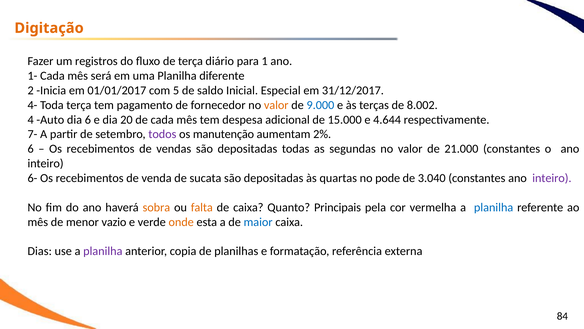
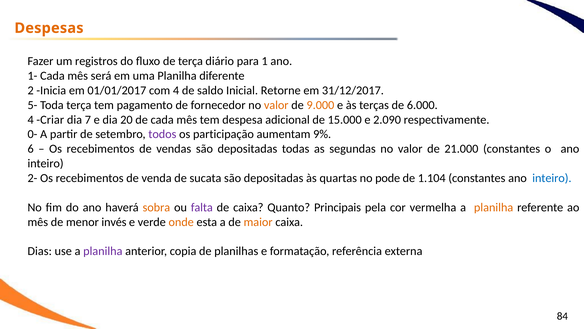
Digitação: Digitação -> Despesas
com 5: 5 -> 4
Especial: Especial -> Retorne
4-: 4- -> 5-
9.000 colour: blue -> orange
8.002: 8.002 -> 6.000
Auto: Auto -> Criar
dia 6: 6 -> 7
4.644: 4.644 -> 2.090
7-: 7- -> 0-
manutenção: manutenção -> participação
2%: 2% -> 9%
6-: 6- -> 2-
3.040: 3.040 -> 1.104
inteiro at (552, 178) colour: purple -> blue
falta colour: orange -> purple
planilha at (494, 207) colour: blue -> orange
vazio: vazio -> invés
maior colour: blue -> orange
